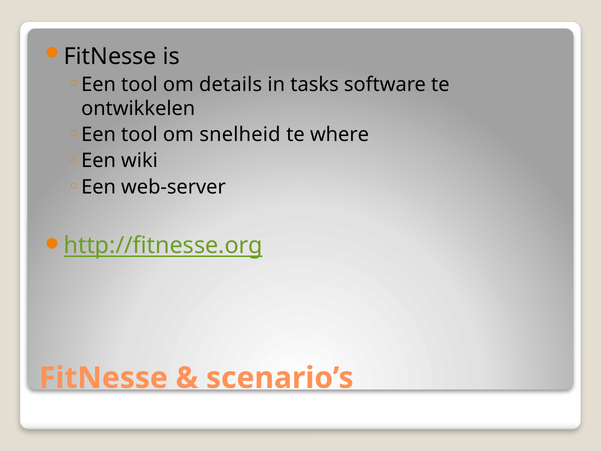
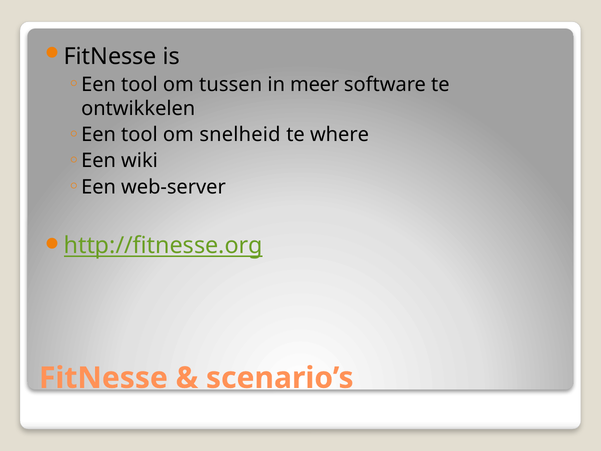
details: details -> tussen
tasks: tasks -> meer
